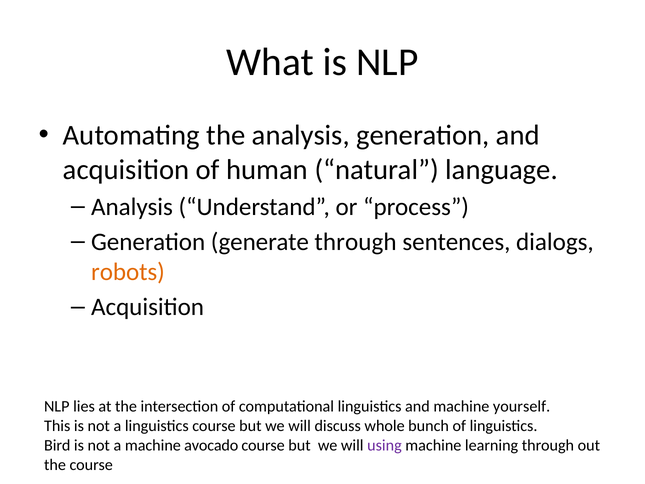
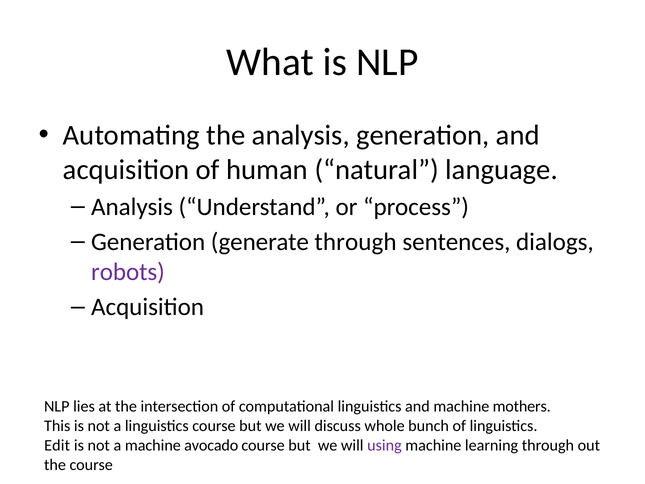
robots colour: orange -> purple
yourself: yourself -> mothers
Bird: Bird -> Edit
